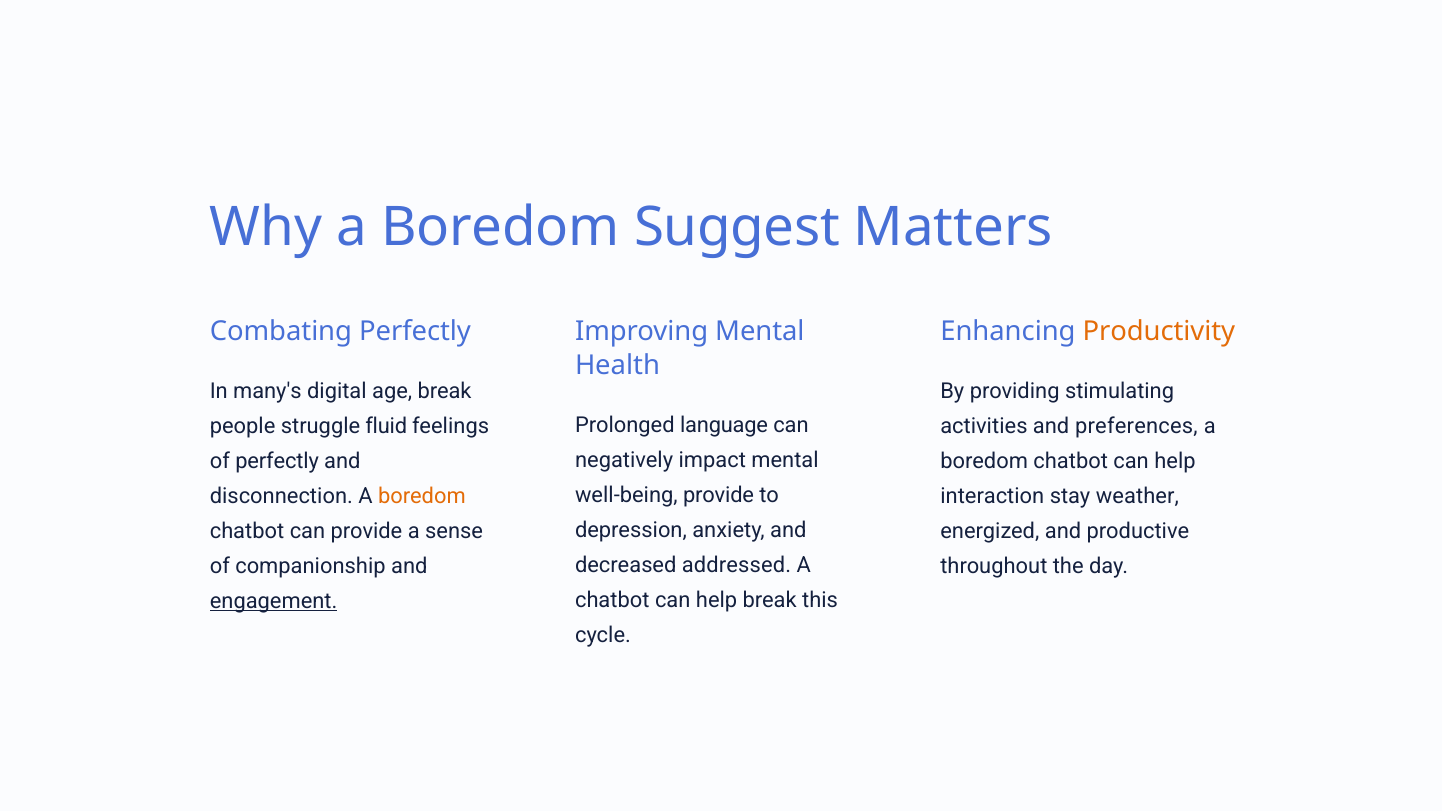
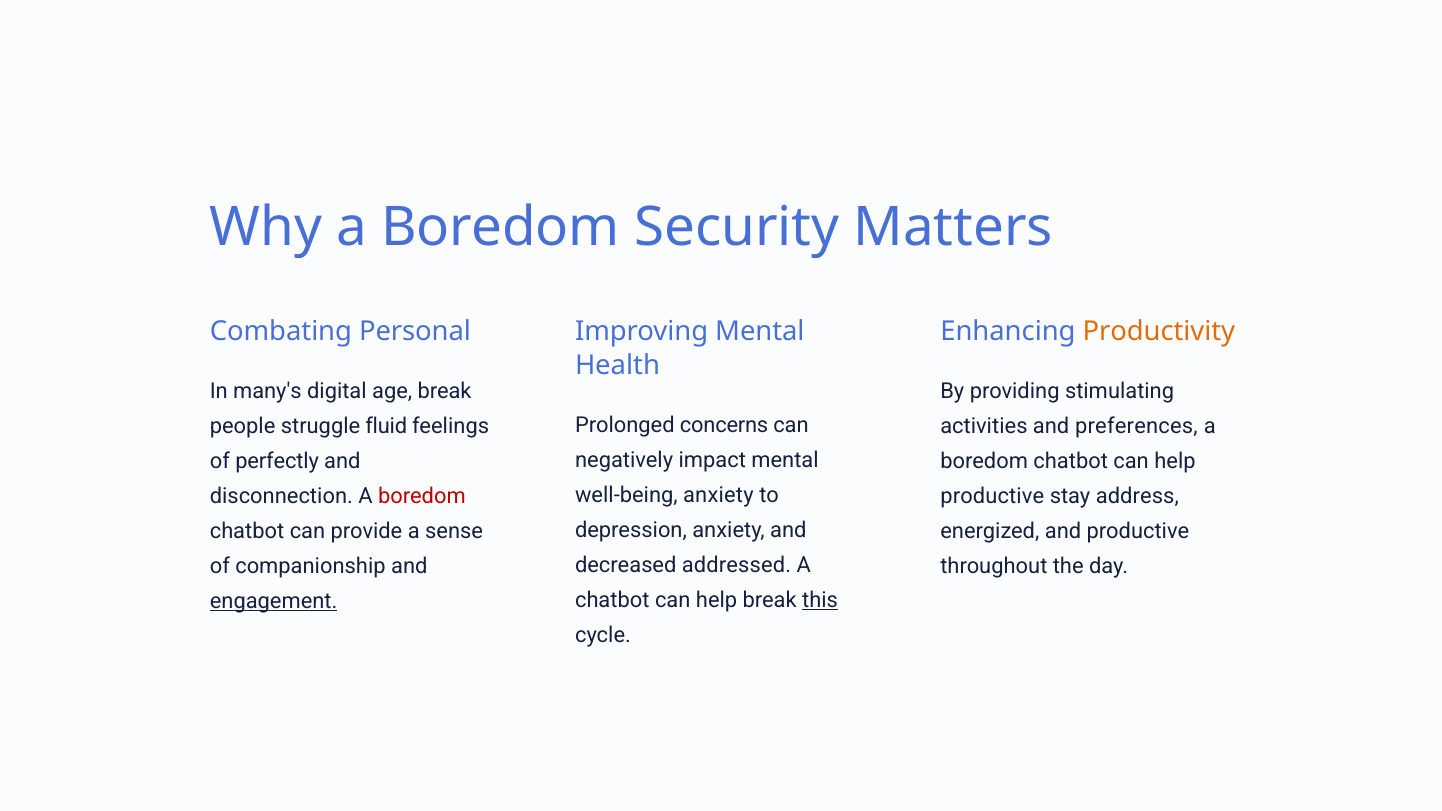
Suggest: Suggest -> Security
Combating Perfectly: Perfectly -> Personal
language: language -> concerns
well-being provide: provide -> anxiety
boredom at (422, 496) colour: orange -> red
interaction at (992, 496): interaction -> productive
weather: weather -> address
this underline: none -> present
